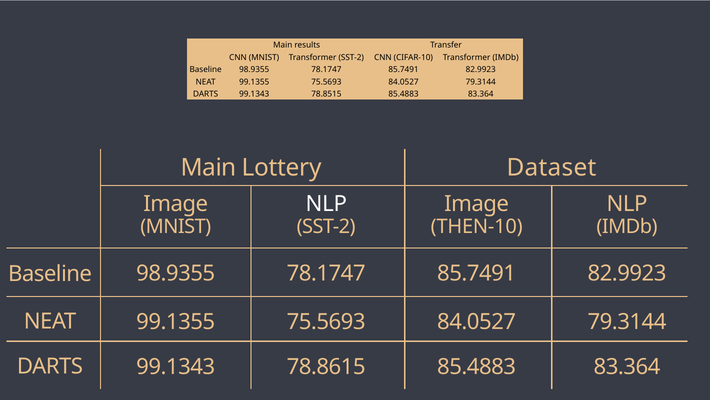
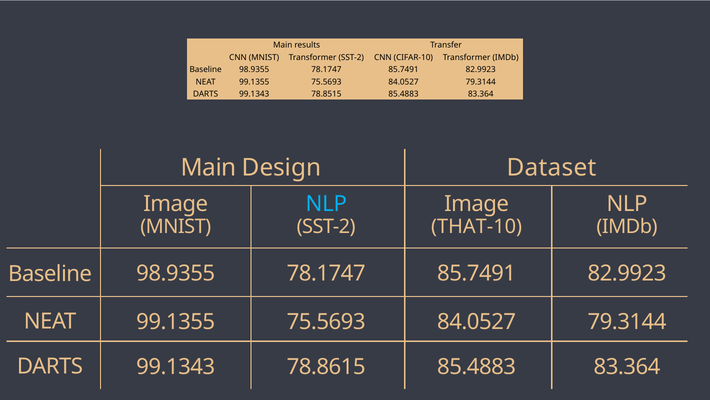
Lottery: Lottery -> Design
NLP at (326, 204) colour: white -> light blue
THEN-10: THEN-10 -> THAT-10
